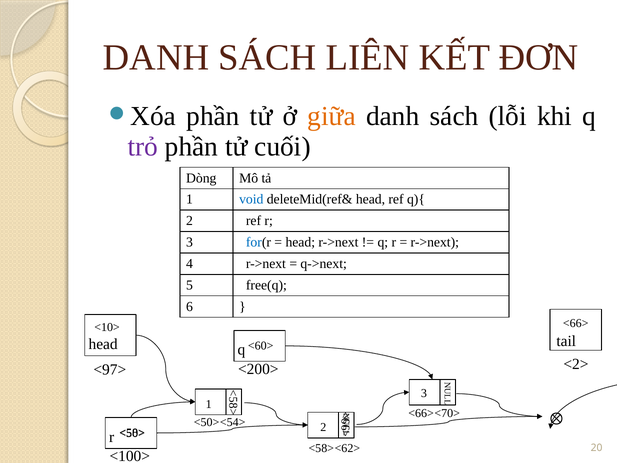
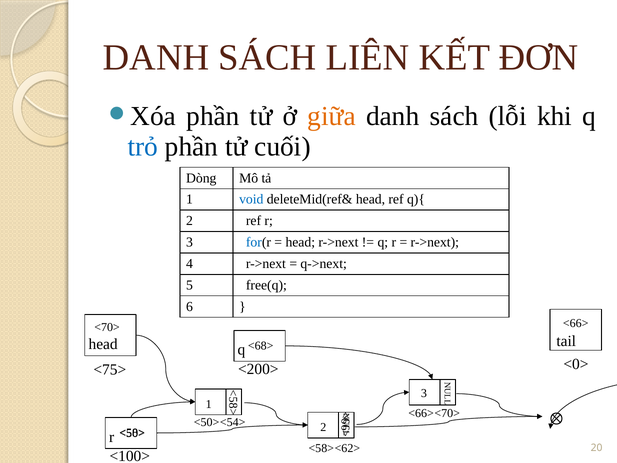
trỏ colour: purple -> blue
<10>: <10> -> <70>
<60>: <60> -> <68>
<2>: <2> -> <0>
<97>: <97> -> <75>
